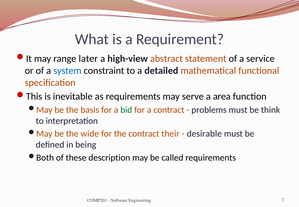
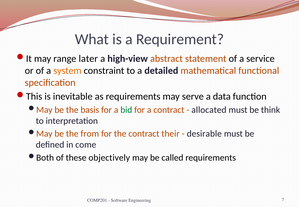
system colour: blue -> orange
area: area -> data
problems: problems -> allocated
wide: wide -> from
being: being -> come
description: description -> objectively
